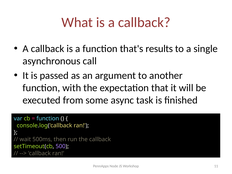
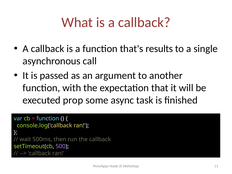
from: from -> prop
